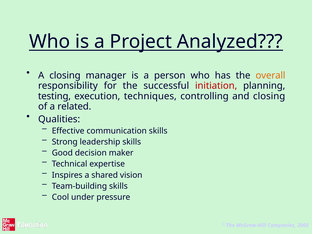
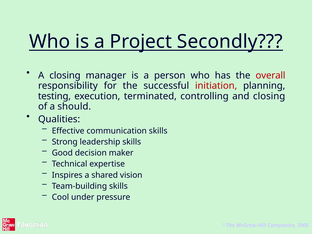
Analyzed: Analyzed -> Secondly
overall colour: orange -> red
techniques: techniques -> terminated
related: related -> should
